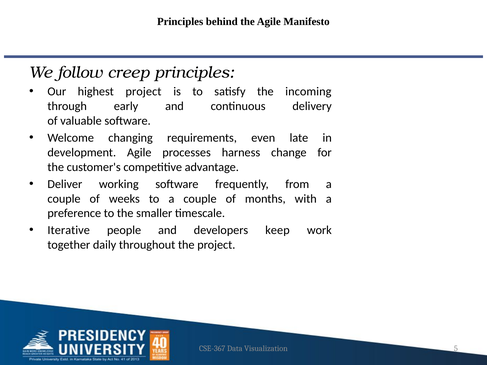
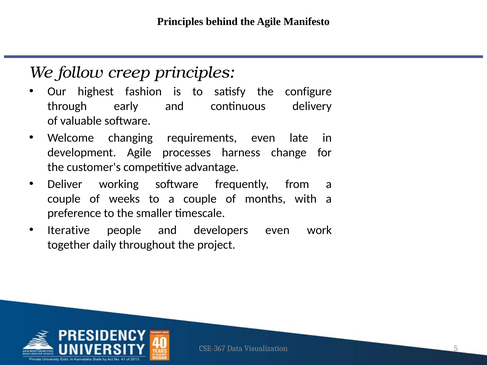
highest project: project -> fashion
incoming: incoming -> configure
developers keep: keep -> even
